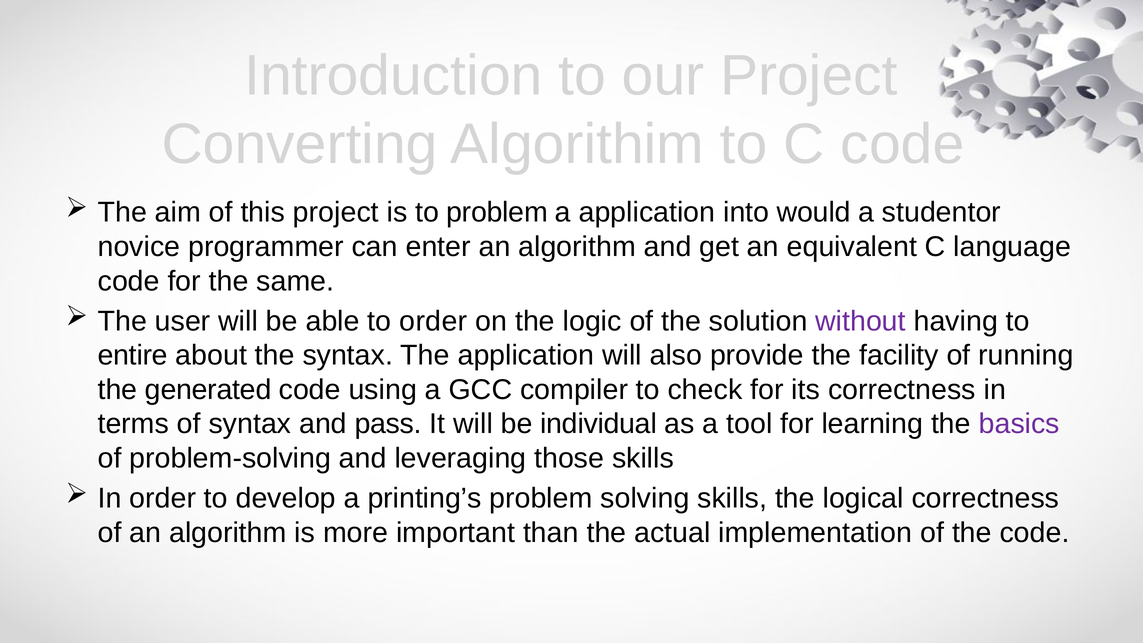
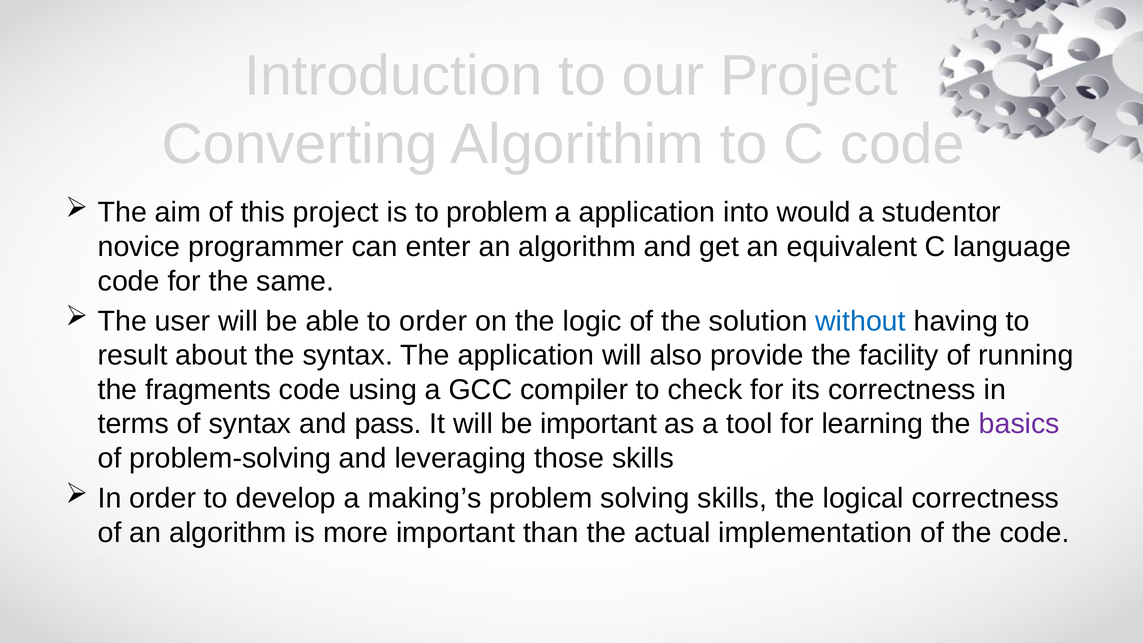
without colour: purple -> blue
entire: entire -> result
generated: generated -> fragments
be individual: individual -> important
printing’s: printing’s -> making’s
